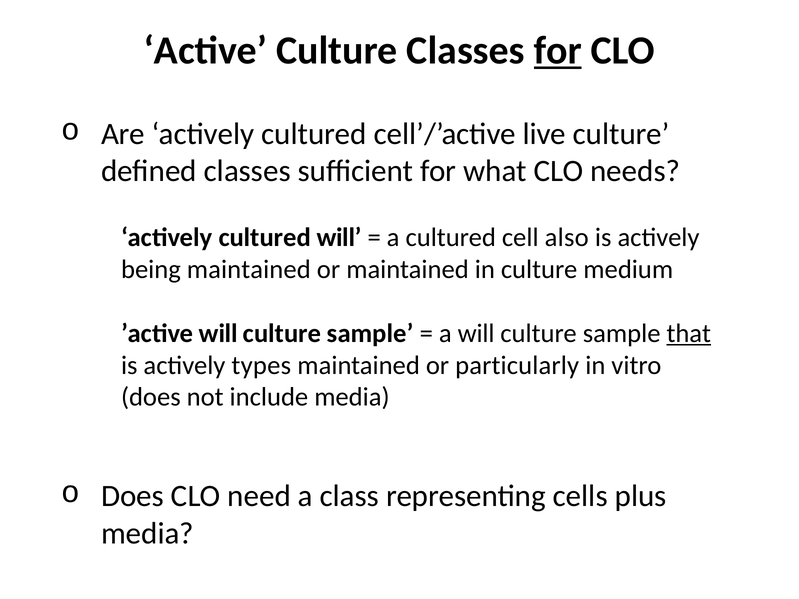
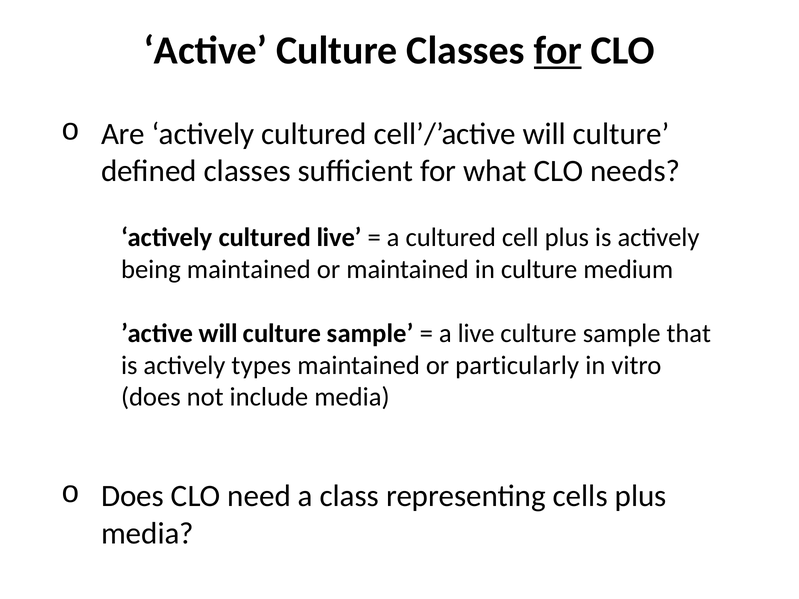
cell’/’active live: live -> will
cultured will: will -> live
cell also: also -> plus
a will: will -> live
that underline: present -> none
